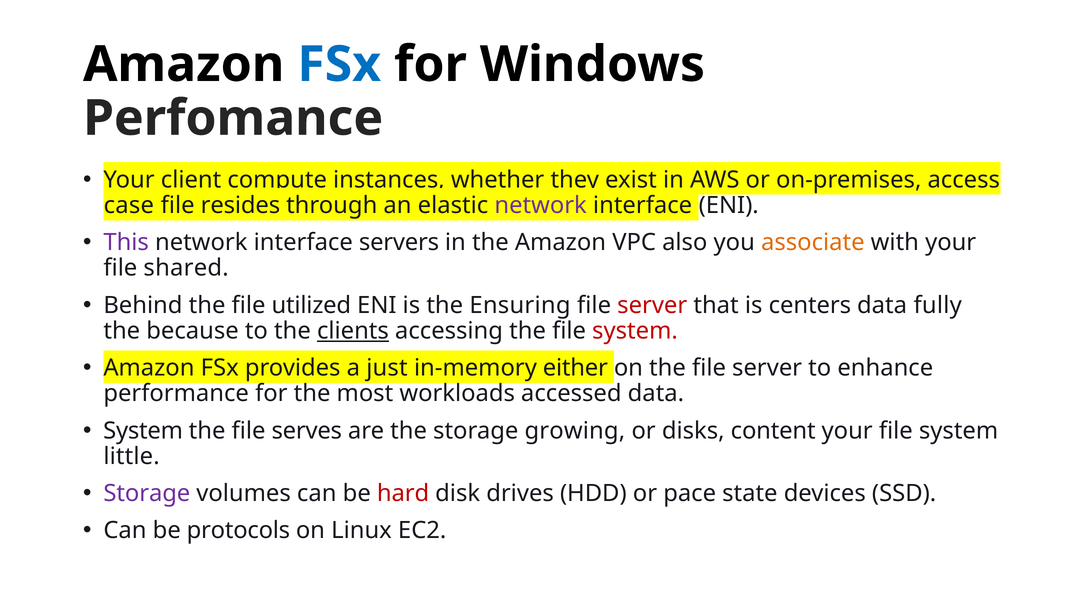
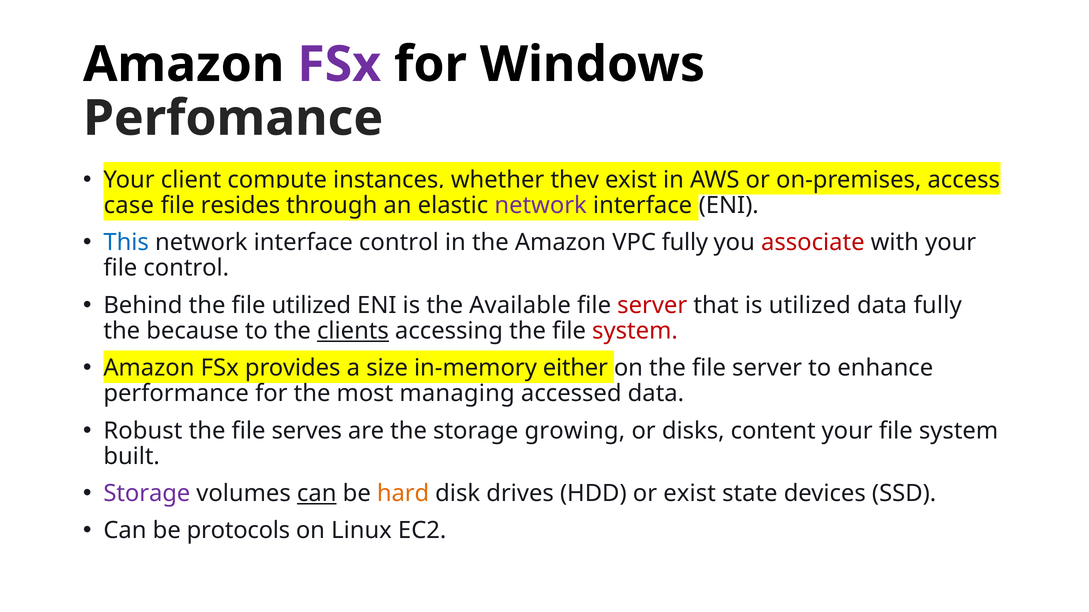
FSx at (339, 65) colour: blue -> purple
This colour: purple -> blue
interface servers: servers -> control
VPC also: also -> fully
associate colour: orange -> red
file shared: shared -> control
Ensuring: Ensuring -> Available
is centers: centers -> utilized
just: just -> size
workloads: workloads -> managing
System at (143, 431): System -> Robust
little: little -> built
can at (317, 494) underline: none -> present
hard colour: red -> orange
or pace: pace -> exist
